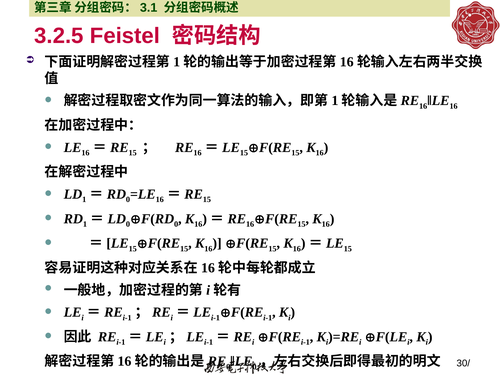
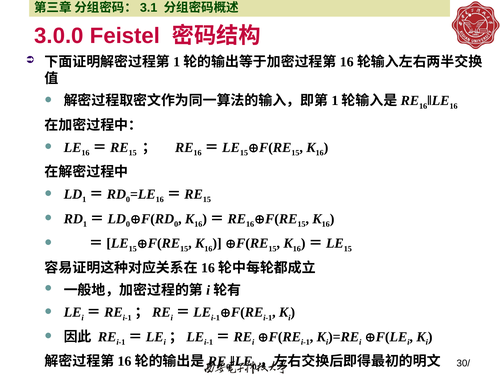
3.2.5: 3.2.5 -> 3.0.0
